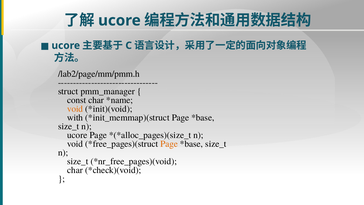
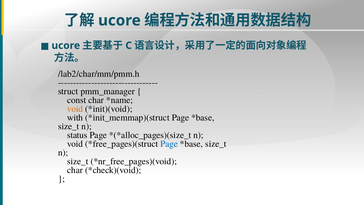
/lab2/page/mm/pmm.h: /lab2/page/mm/pmm.h -> /lab2/char/mm/pmm.h
ucore at (77, 135): ucore -> status
Page at (169, 144) colour: orange -> blue
